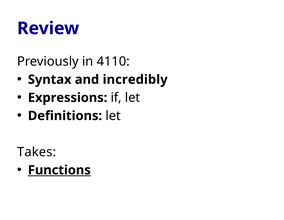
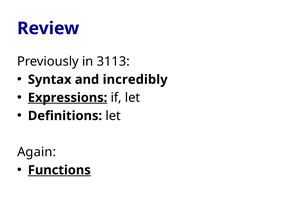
4110: 4110 -> 3113
Expressions underline: none -> present
Takes: Takes -> Again
